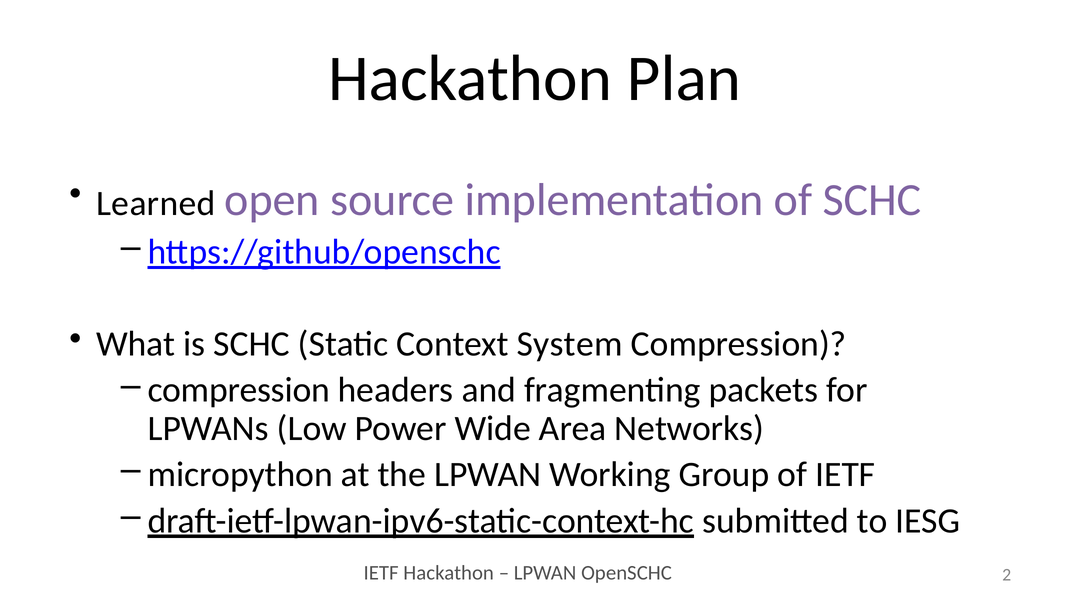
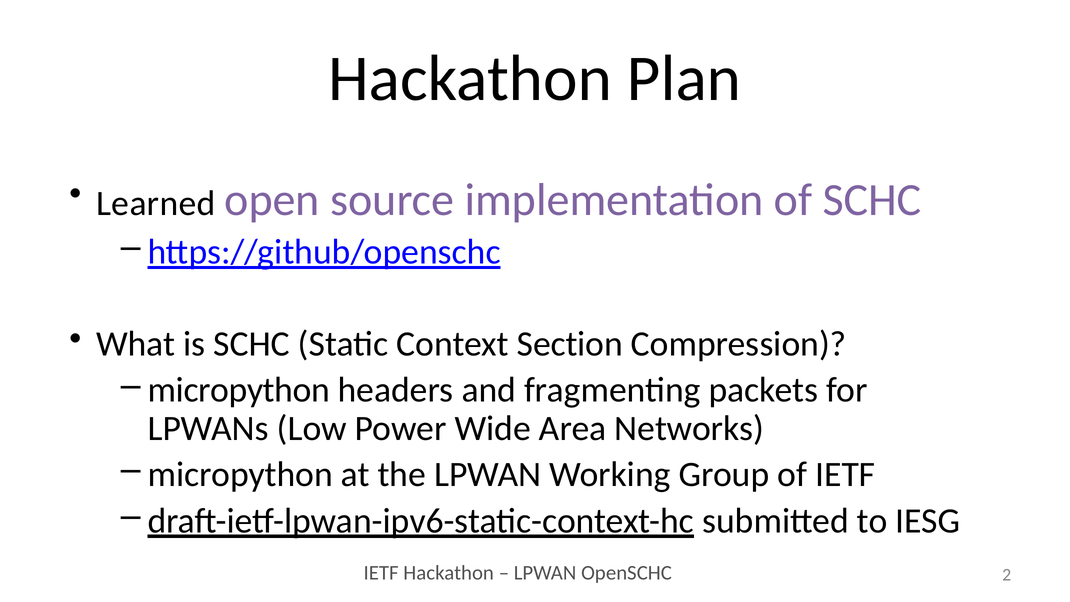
System: System -> Section
compression at (239, 390): compression -> micropython
